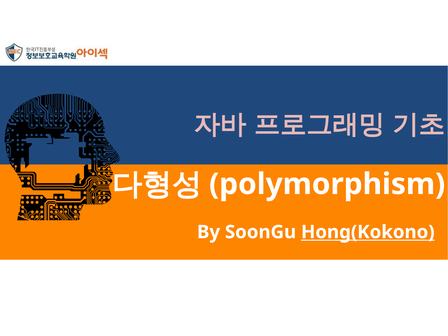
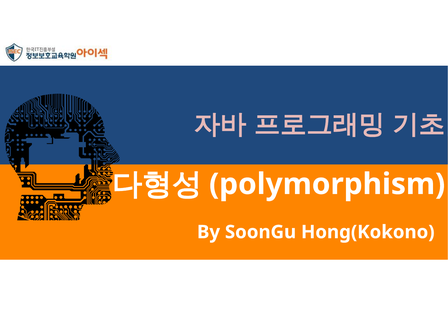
Hong(Kokono underline: present -> none
